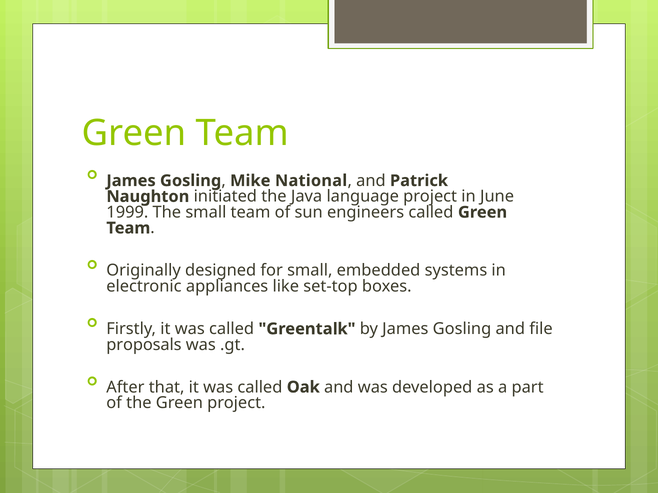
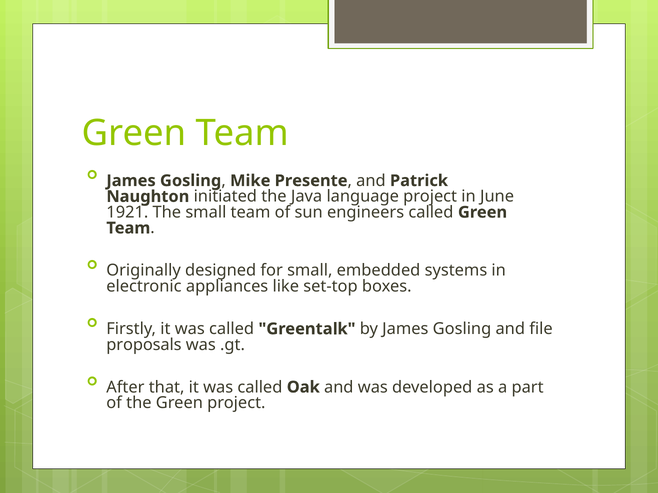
National: National -> Presente
1999: 1999 -> 1921
